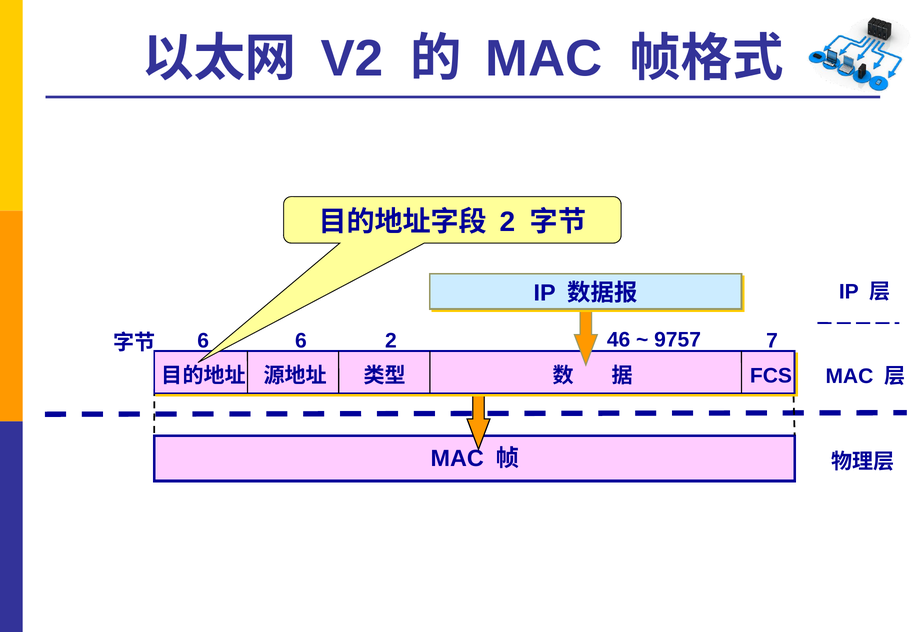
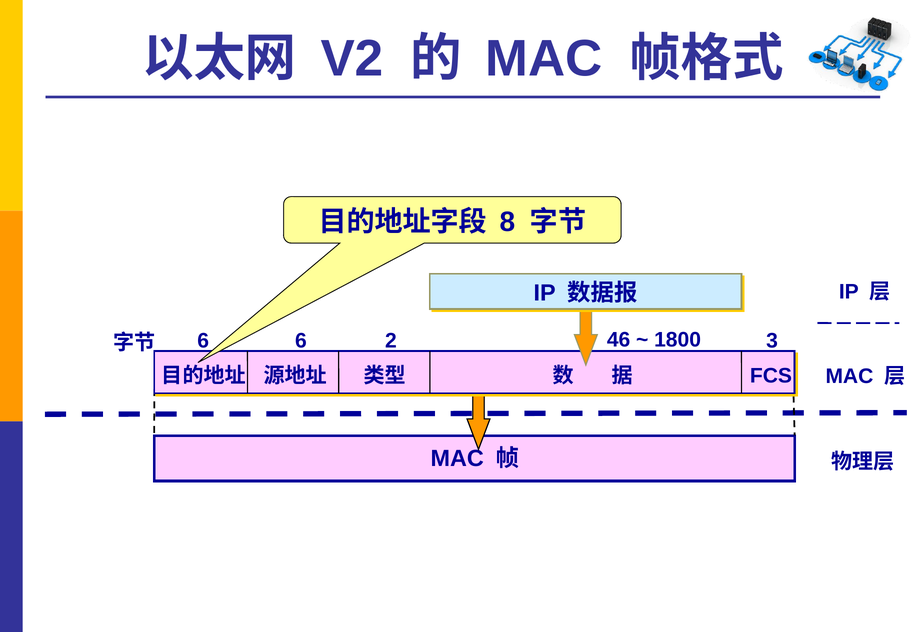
2 at (508, 222): 2 -> 8
7: 7 -> 3
9757: 9757 -> 1800
